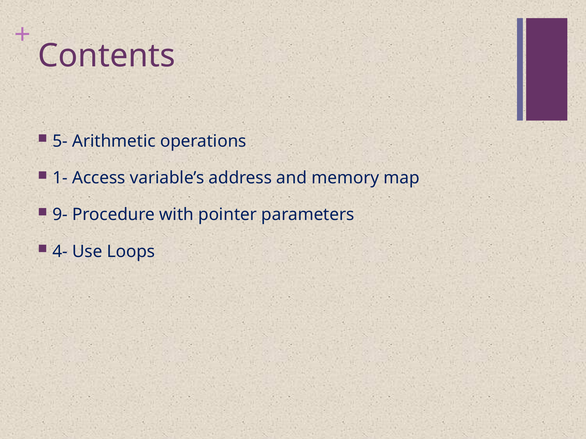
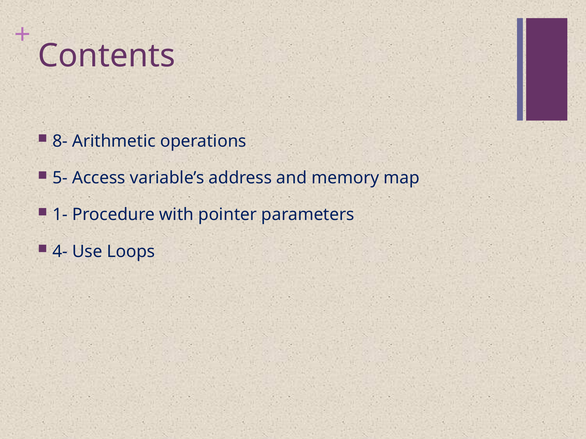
5-: 5- -> 8-
1-: 1- -> 5-
9-: 9- -> 1-
